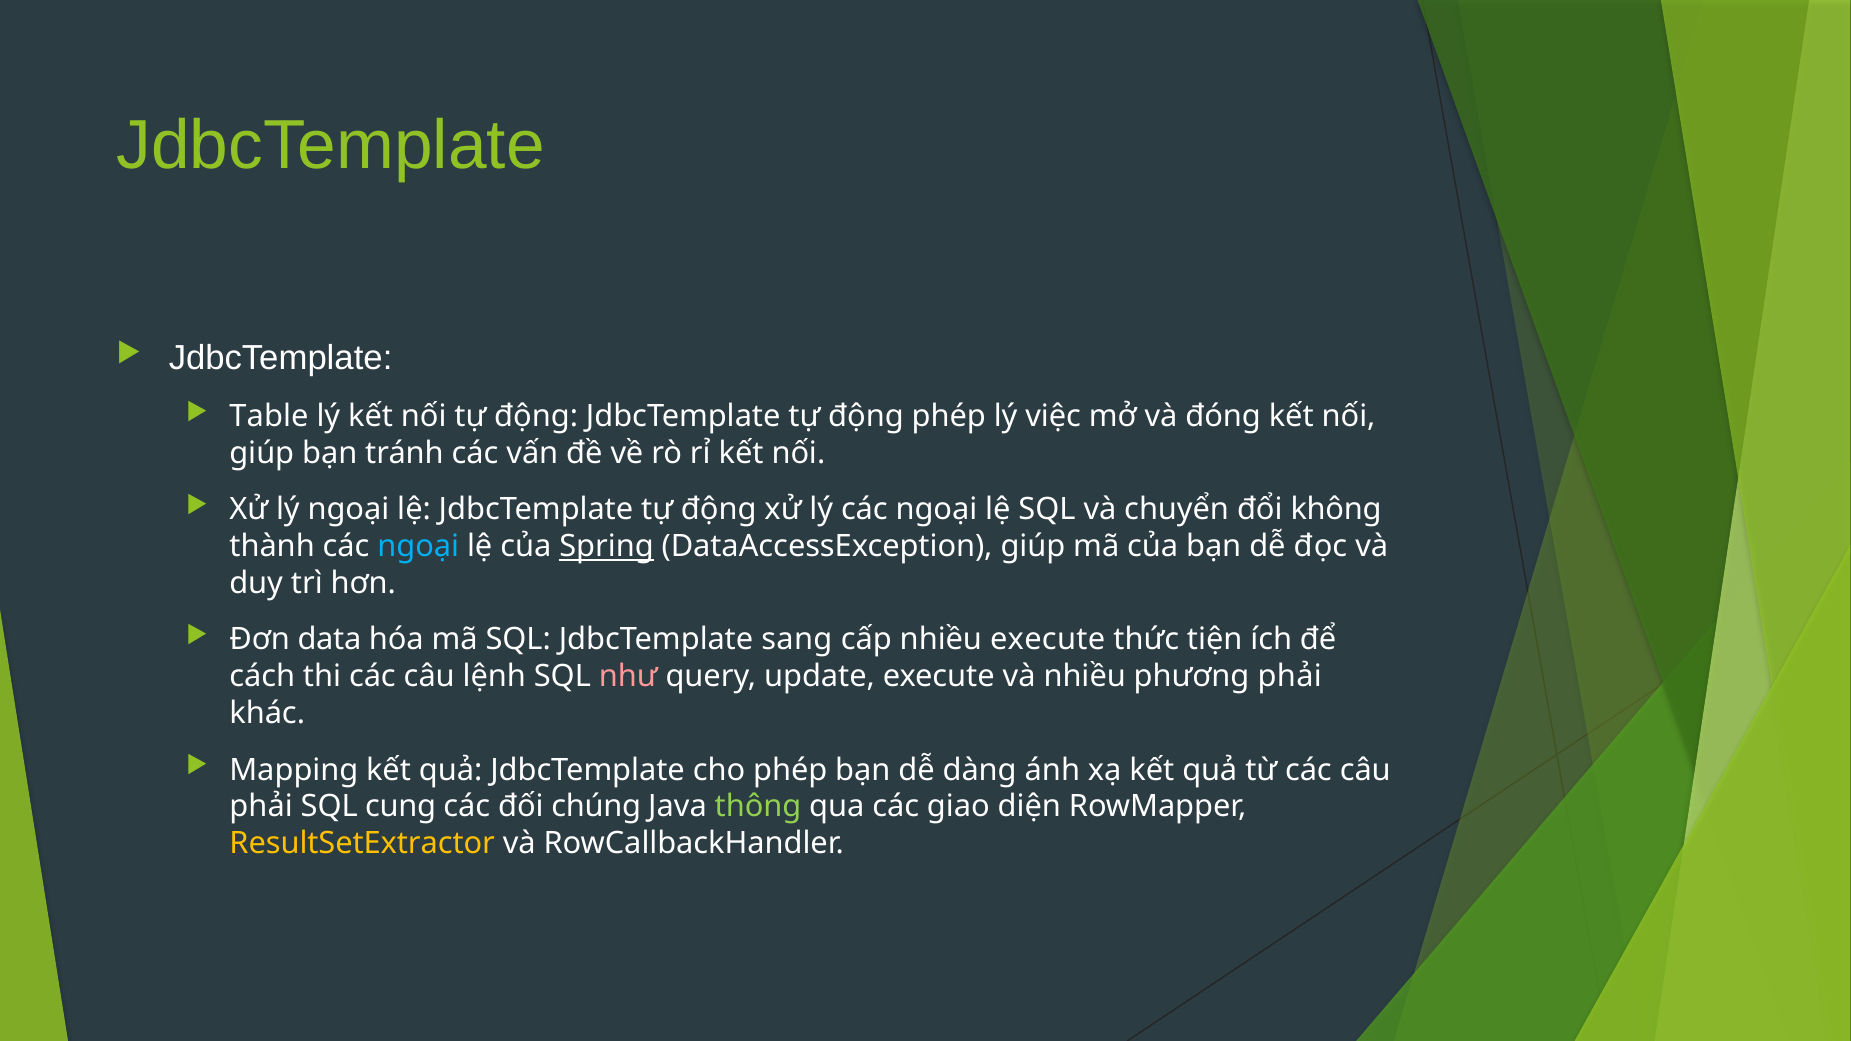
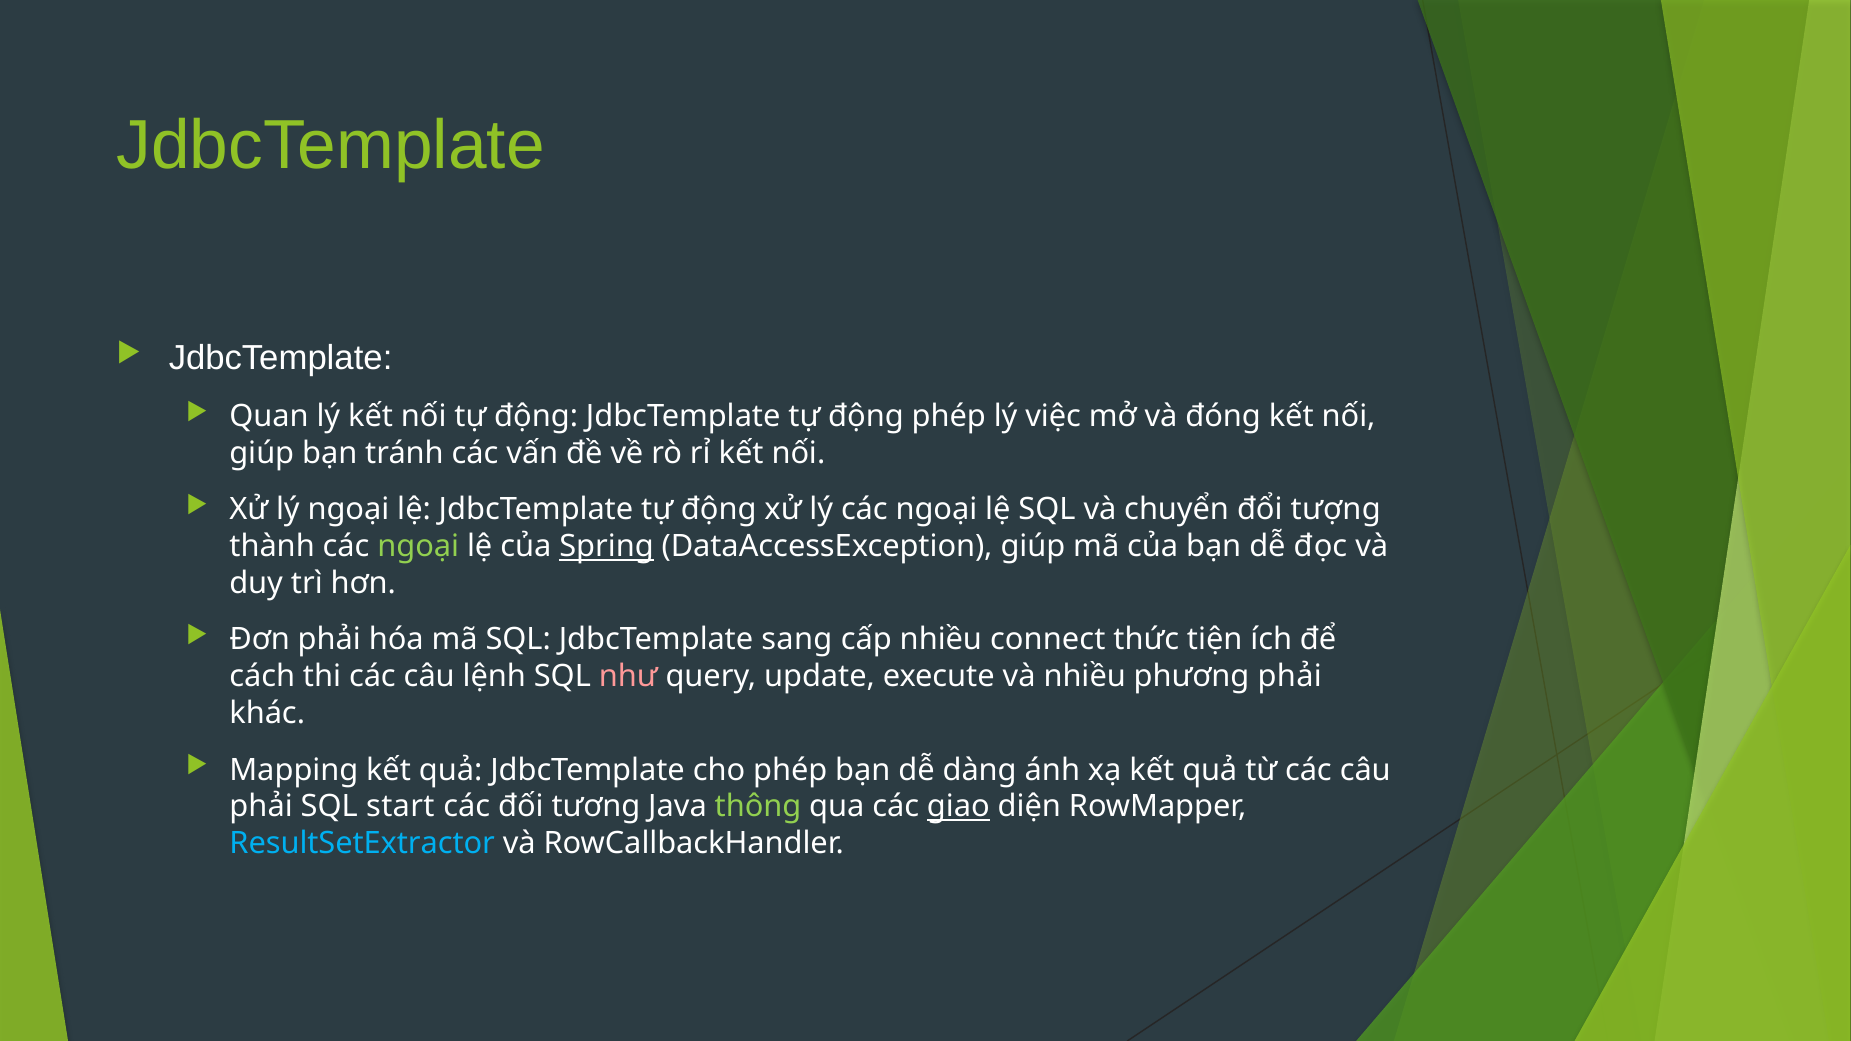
Table: Table -> Quan
không: không -> tượng
ngoại at (418, 547) colour: light blue -> light green
Đơn data: data -> phải
nhiều execute: execute -> connect
cung: cung -> start
chúng: chúng -> tương
giao underline: none -> present
ResultSetExtractor colour: yellow -> light blue
